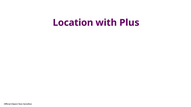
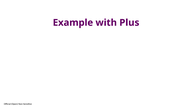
Location: Location -> Example
